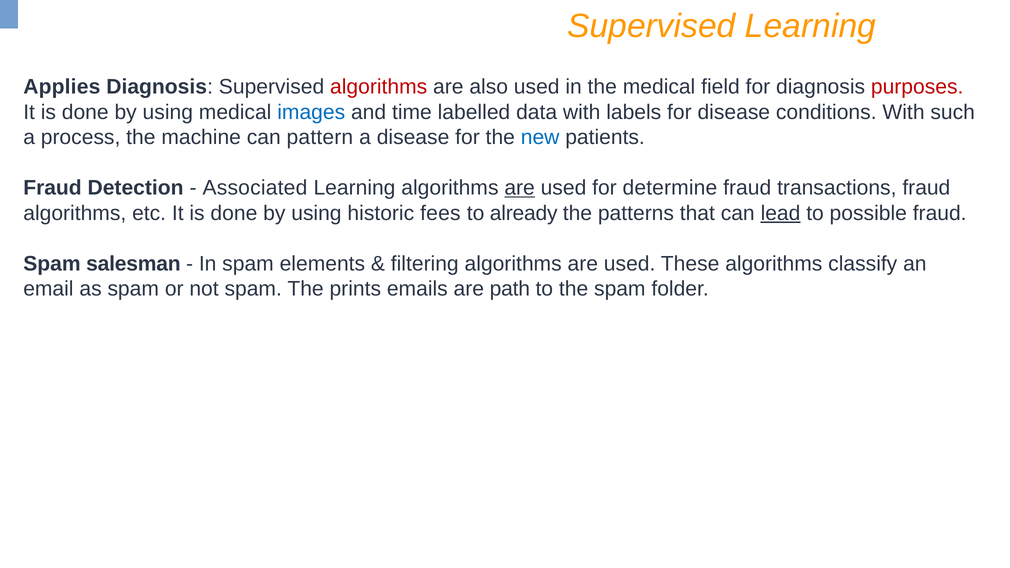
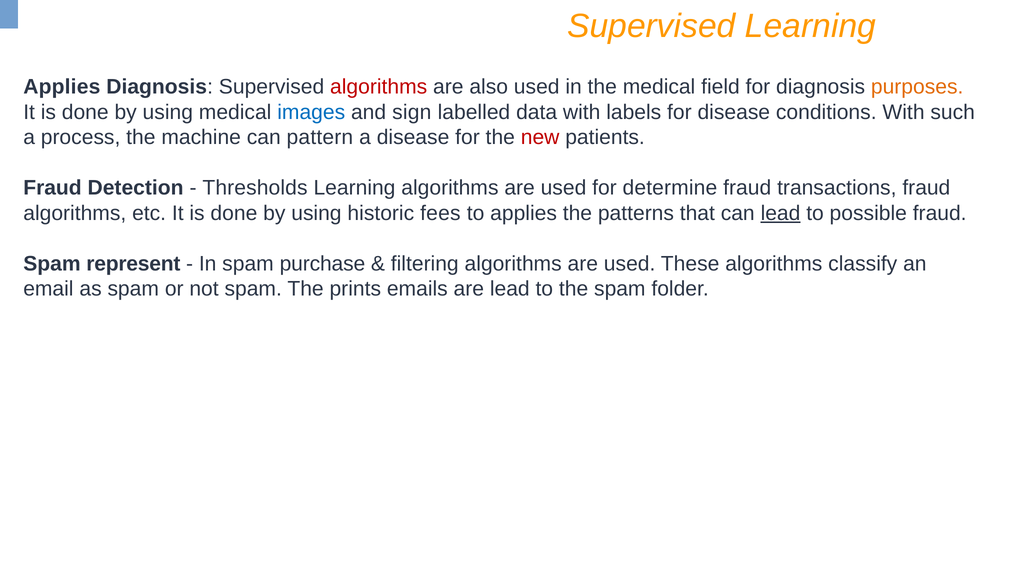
purposes colour: red -> orange
time: time -> sign
new colour: blue -> red
Associated: Associated -> Thresholds
are at (520, 188) underline: present -> none
to already: already -> applies
salesman: salesman -> represent
elements: elements -> purchase
are path: path -> lead
